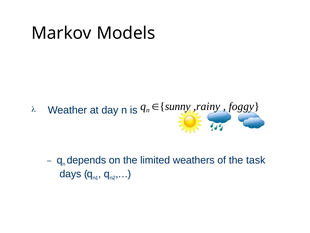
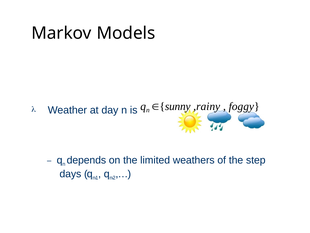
task: task -> step
